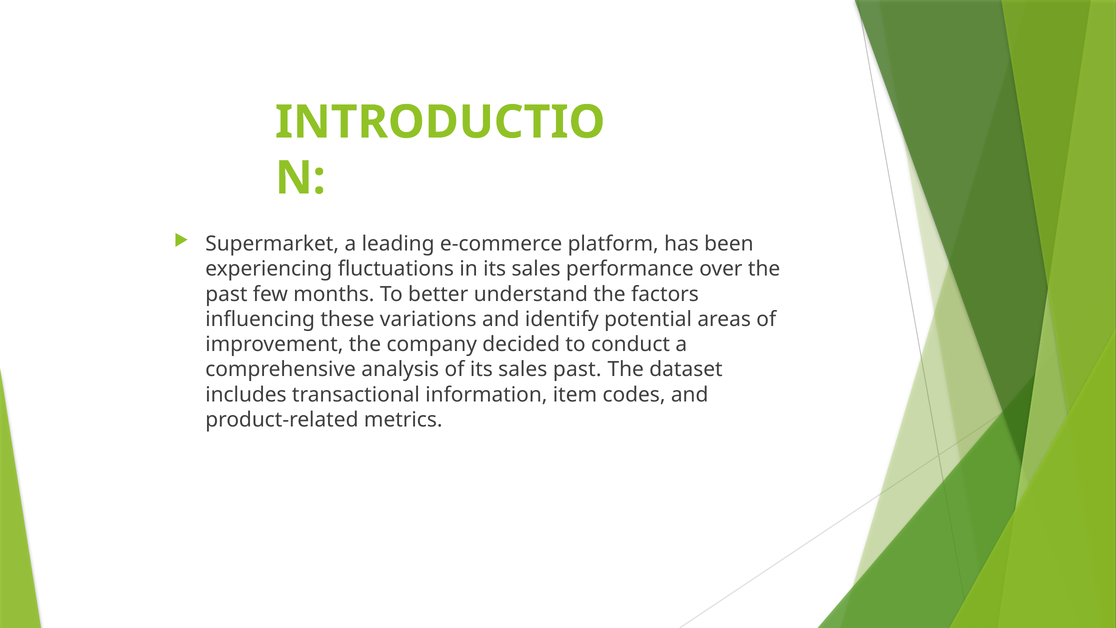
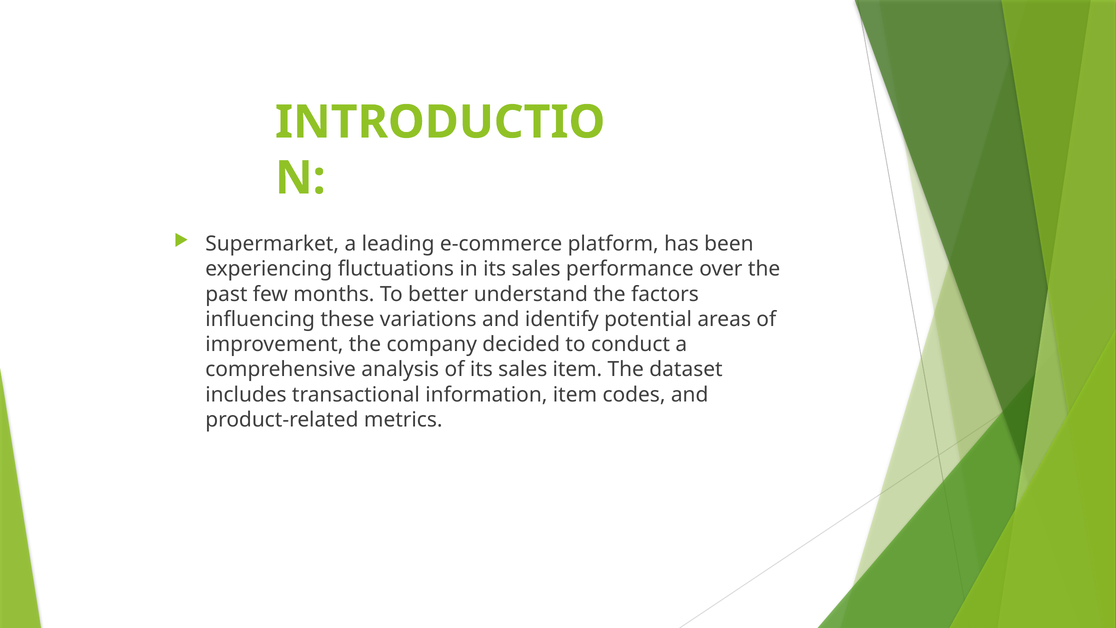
sales past: past -> item
